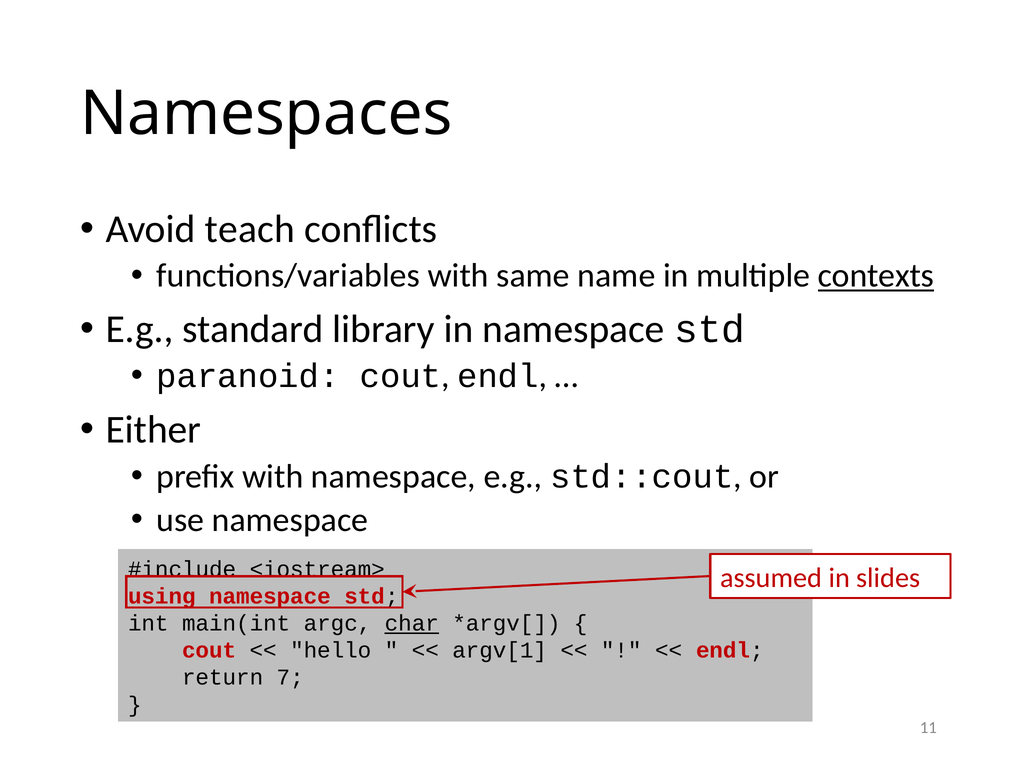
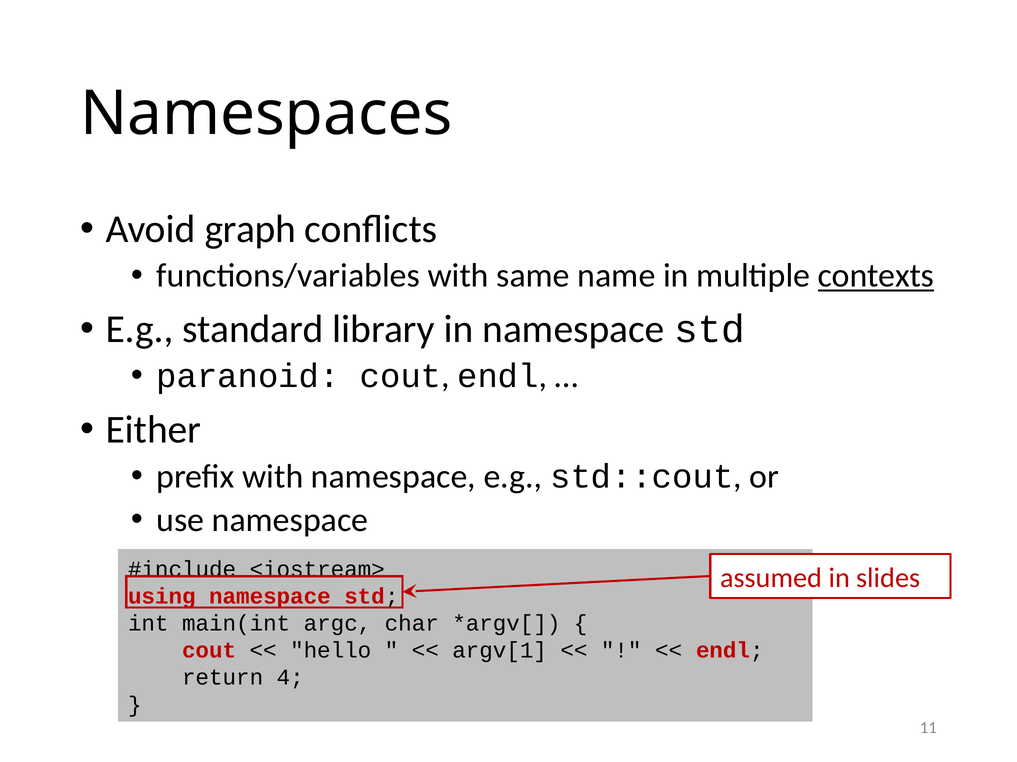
teach: teach -> graph
char underline: present -> none
7: 7 -> 4
